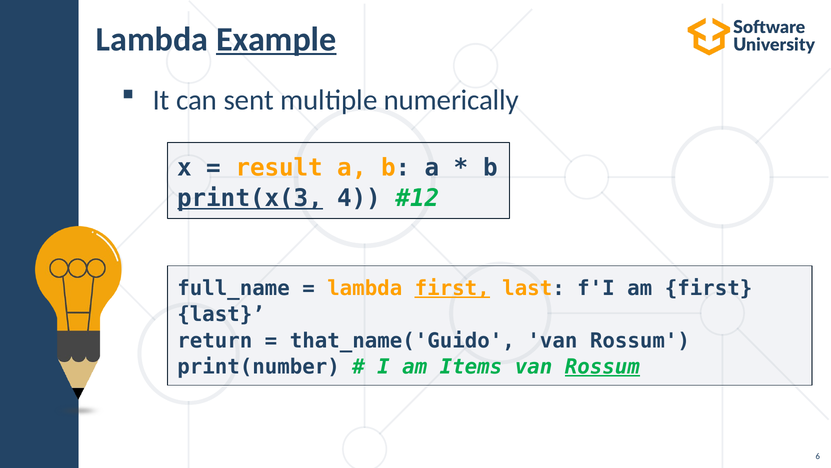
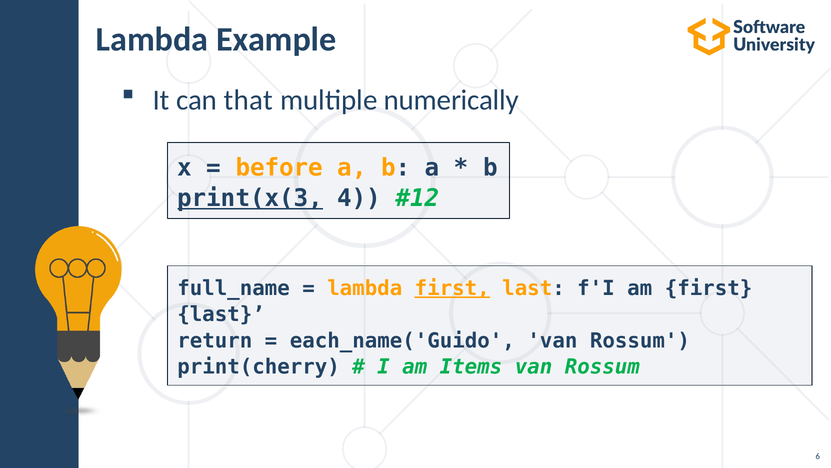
Example underline: present -> none
sent: sent -> that
result: result -> before
that_name('Guido: that_name('Guido -> each_name('Guido
print(number: print(number -> print(cherry
Rossum at (602, 366) underline: present -> none
